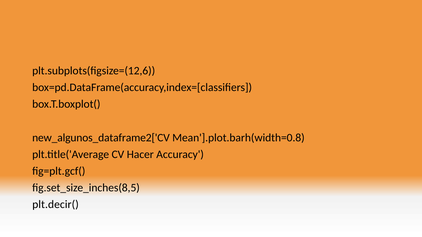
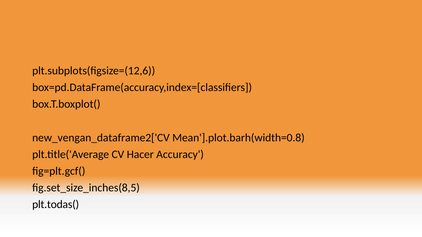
new_algunos_dataframe2['CV: new_algunos_dataframe2['CV -> new_vengan_dataframe2['CV
plt.decir(: plt.decir( -> plt.todas(
